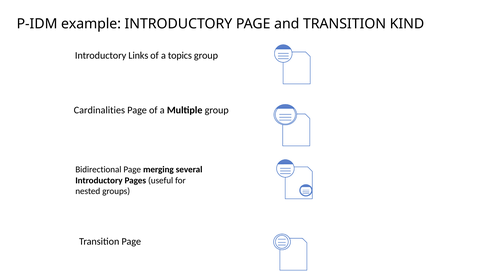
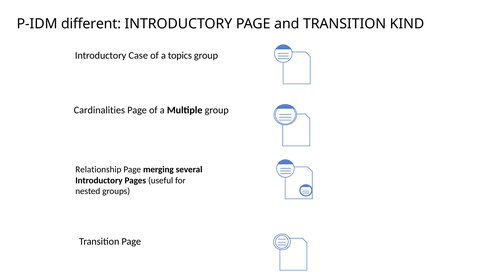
example: example -> different
Links: Links -> Case
Bidirectional: Bidirectional -> Relationship
